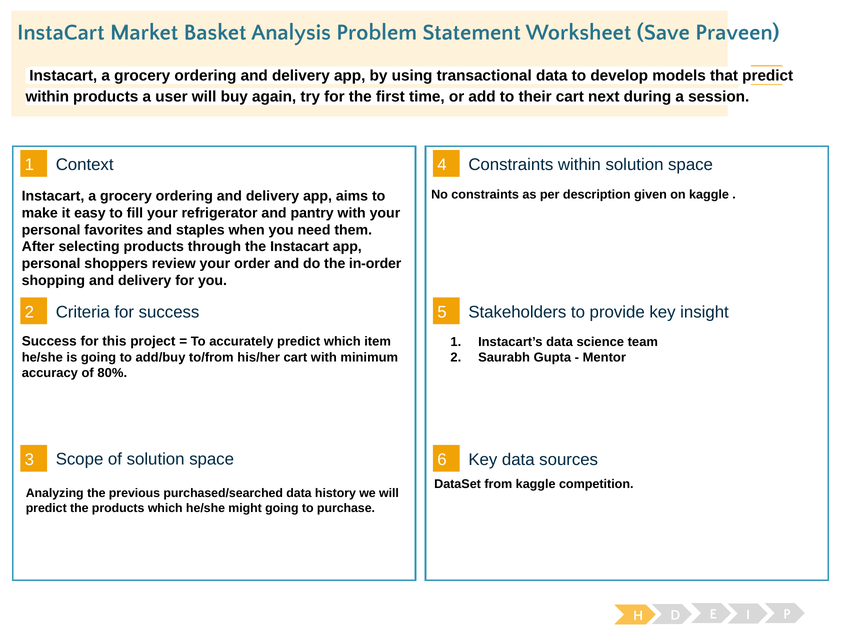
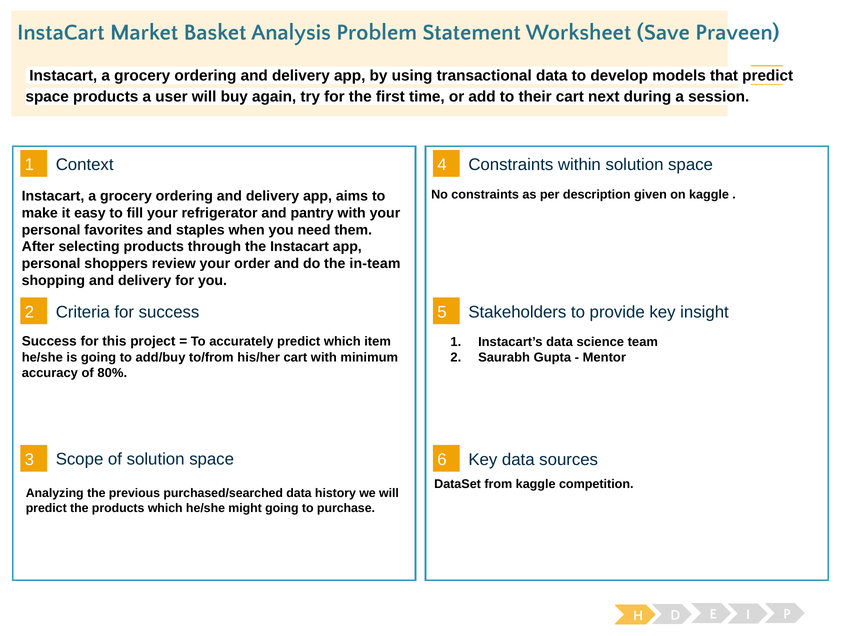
within at (47, 97): within -> space
in-order: in-order -> in-team
